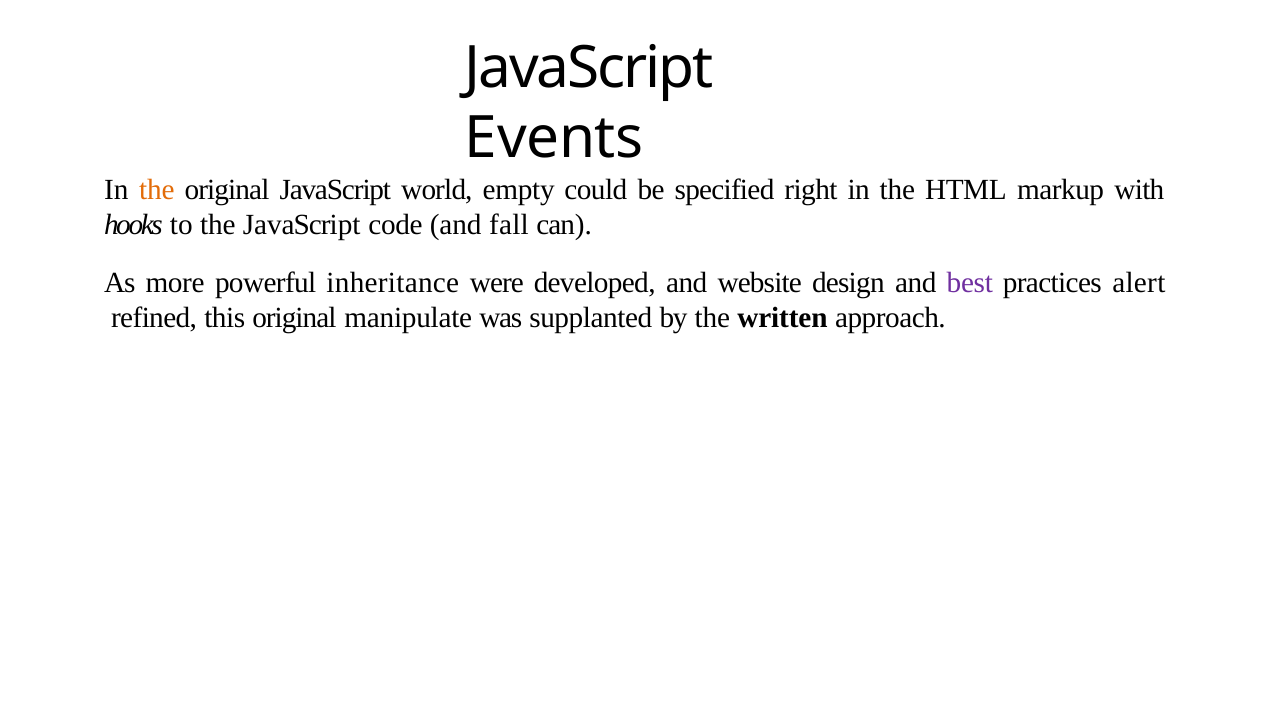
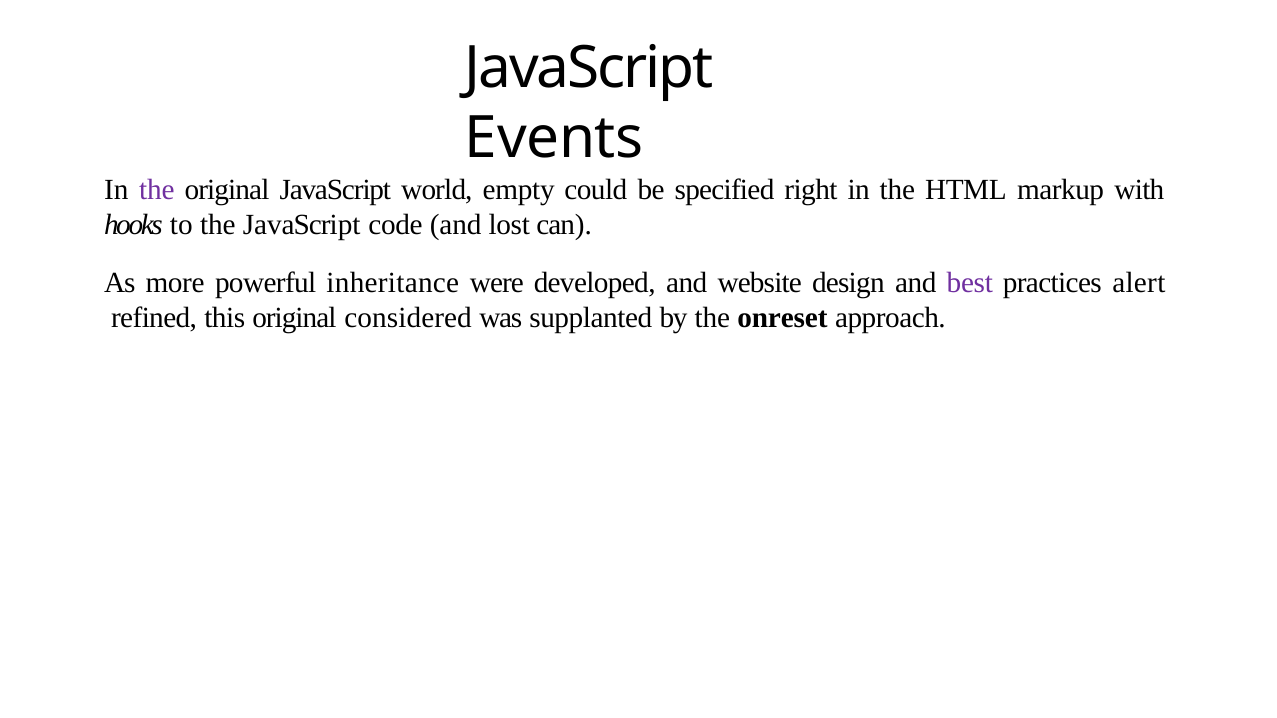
the at (157, 190) colour: orange -> purple
fall: fall -> lost
manipulate: manipulate -> considered
written: written -> onreset
